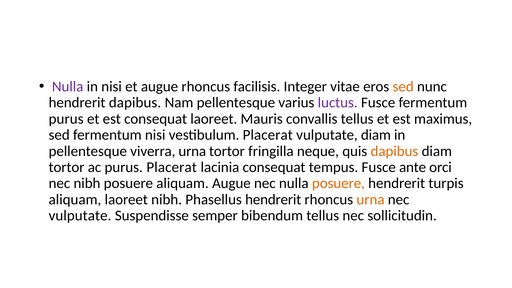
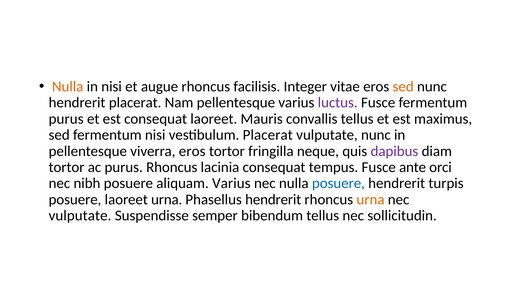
Nulla at (68, 87) colour: purple -> orange
hendrerit dapibus: dapibus -> placerat
vulputate diam: diam -> nunc
viverra urna: urna -> eros
dapibus at (394, 151) colour: orange -> purple
purus Placerat: Placerat -> Rhoncus
aliquam Augue: Augue -> Varius
posuere at (338, 183) colour: orange -> blue
aliquam at (75, 199): aliquam -> posuere
laoreet nibh: nibh -> urna
